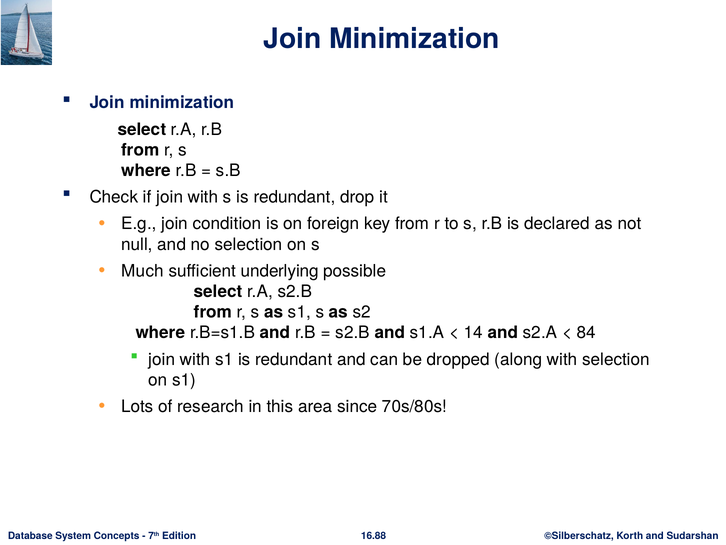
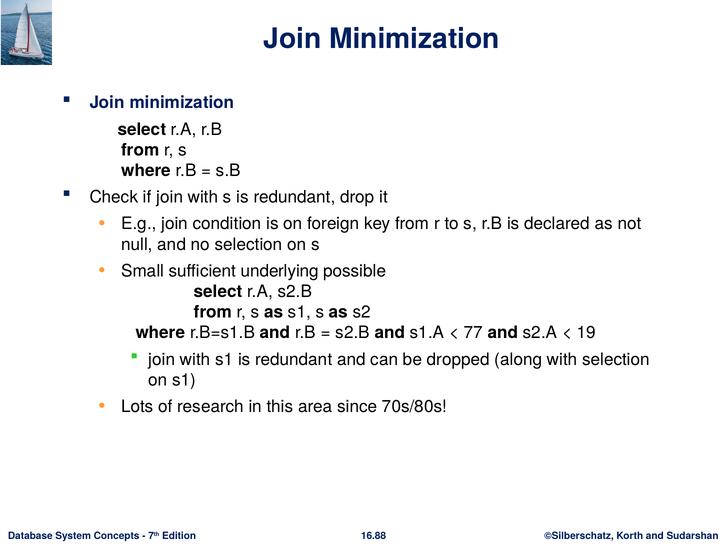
Much: Much -> Small
14: 14 -> 77
84: 84 -> 19
